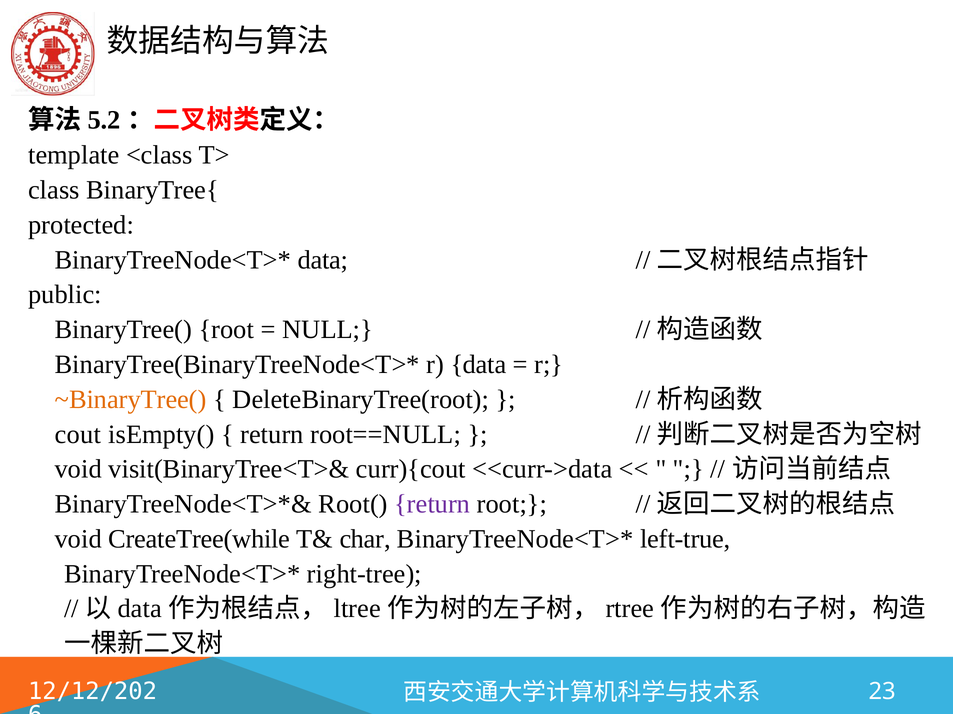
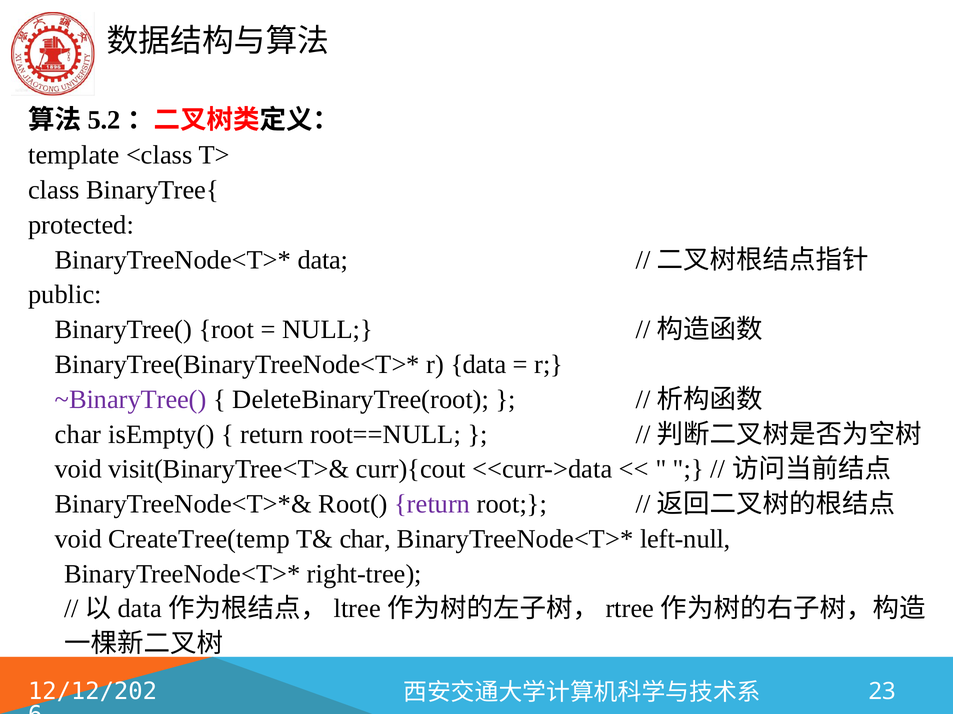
~BinaryTree( colour: orange -> purple
cout at (78, 435): cout -> char
CreateTree(while: CreateTree(while -> CreateTree(temp
left-true: left-true -> left-null
